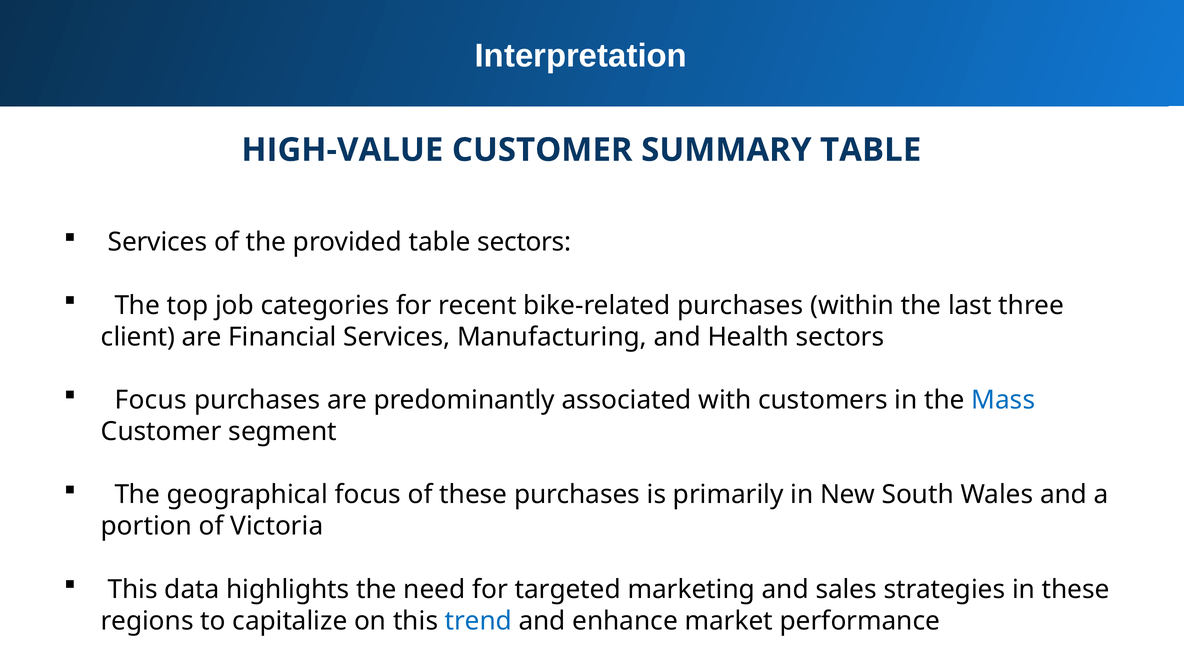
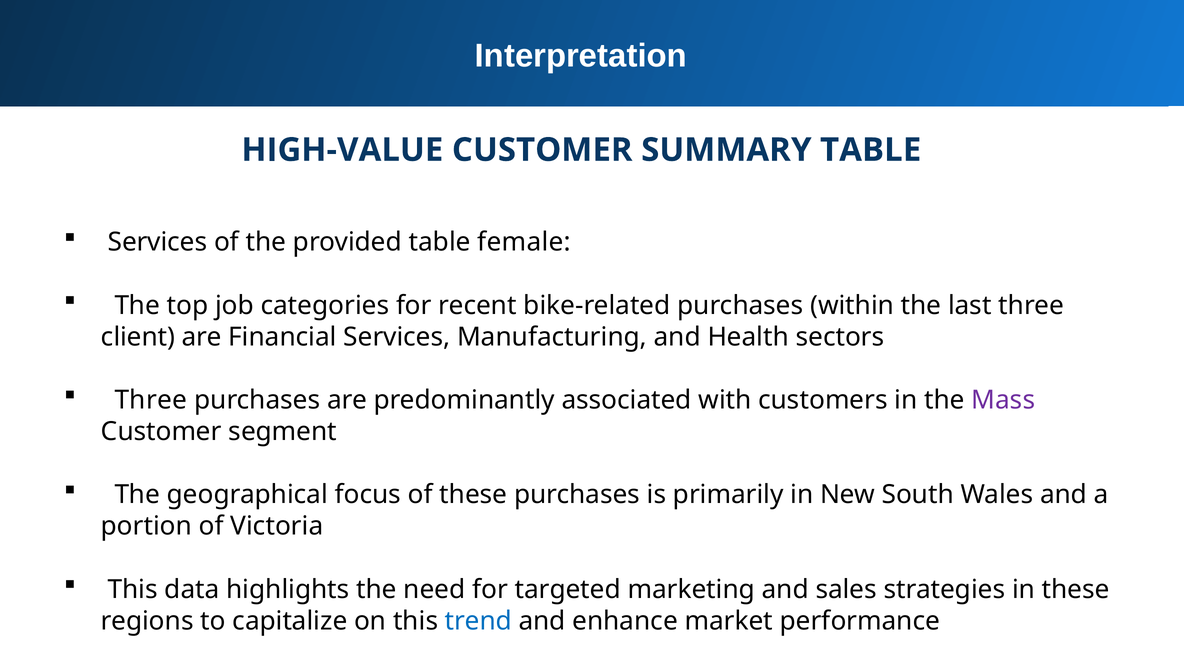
table sectors: sectors -> female
Focus at (151, 400): Focus -> Three
Mass colour: blue -> purple
